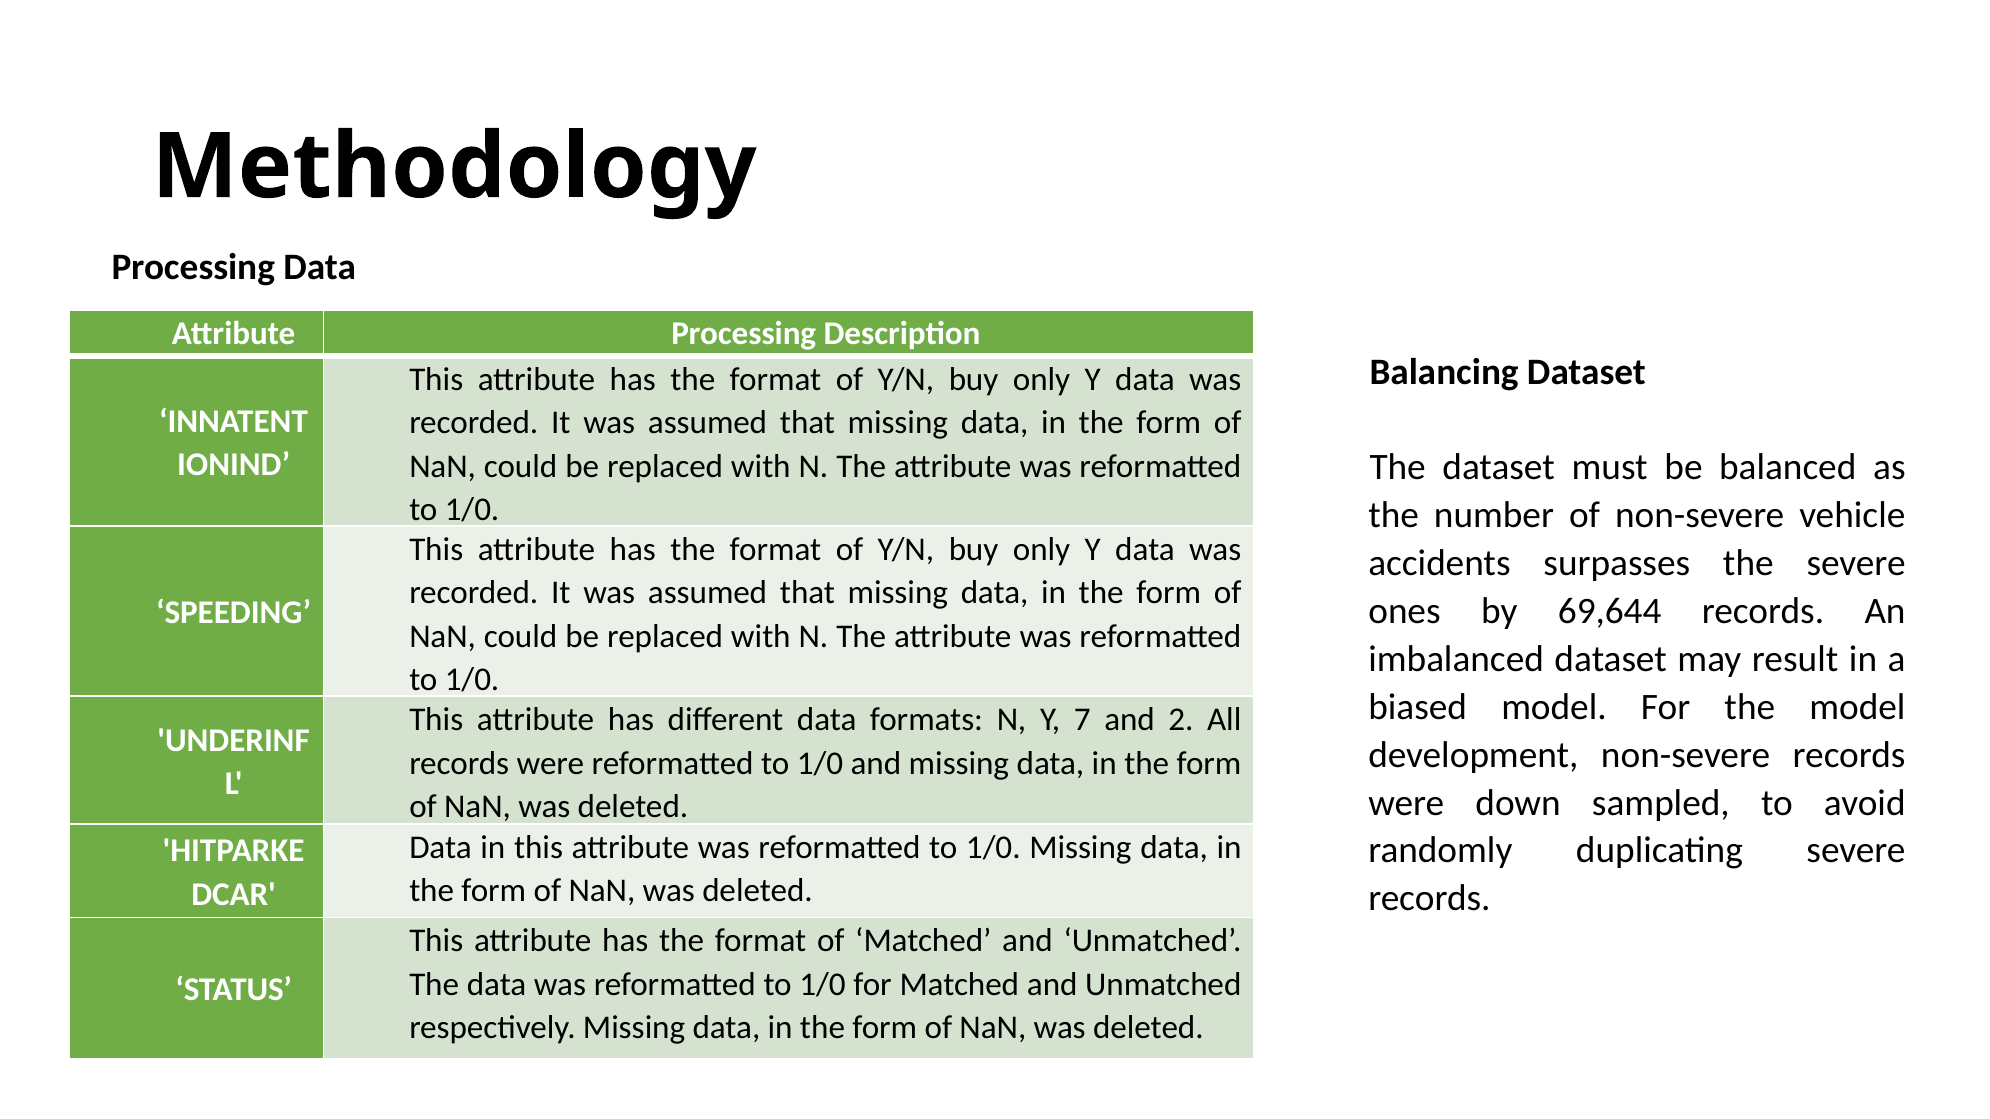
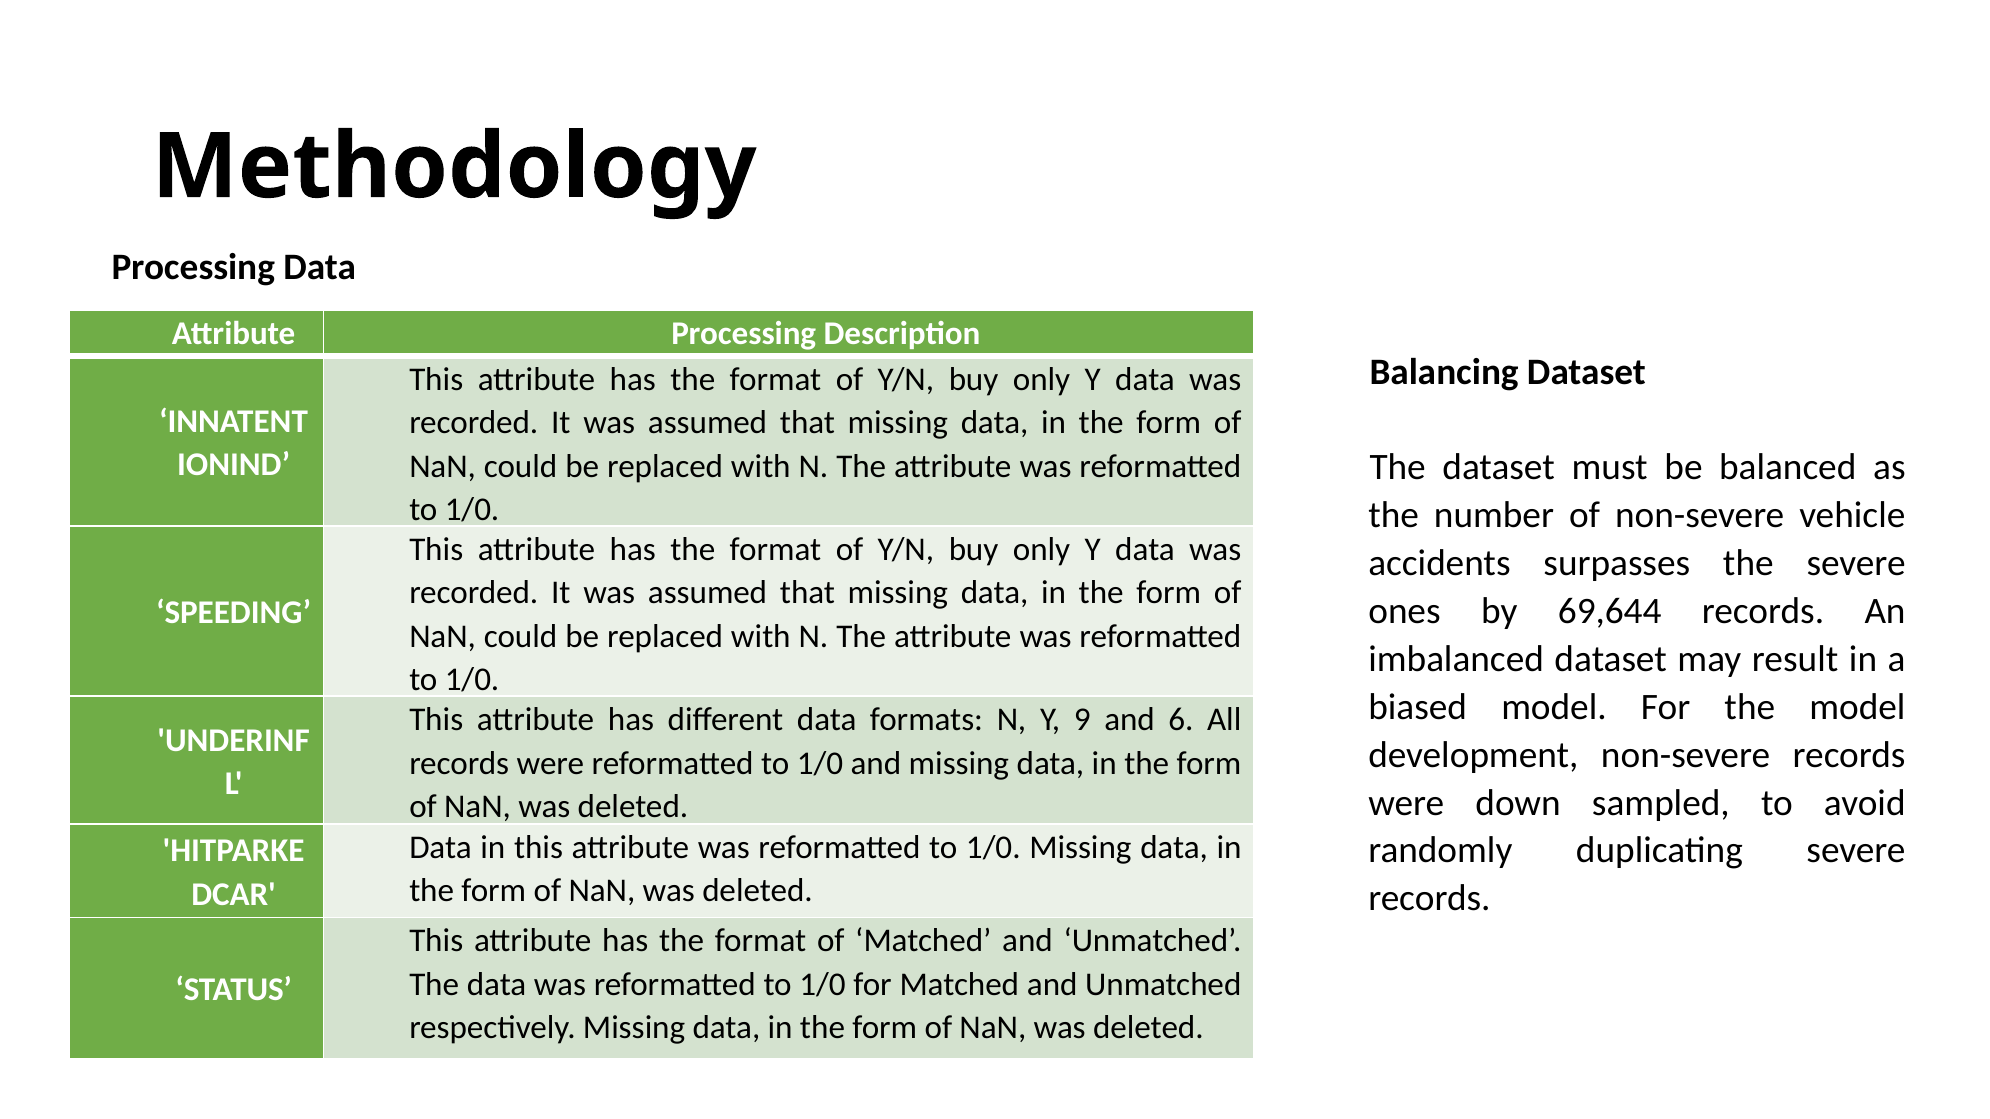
7: 7 -> 9
2: 2 -> 6
